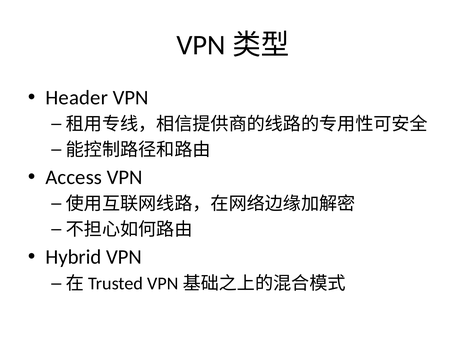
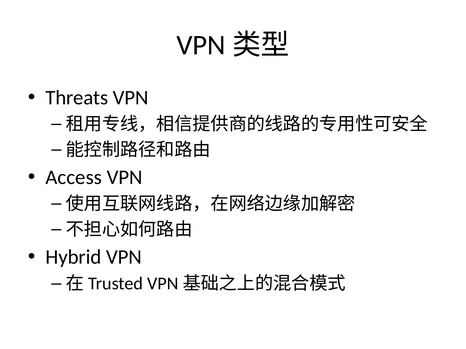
Header: Header -> Threats
